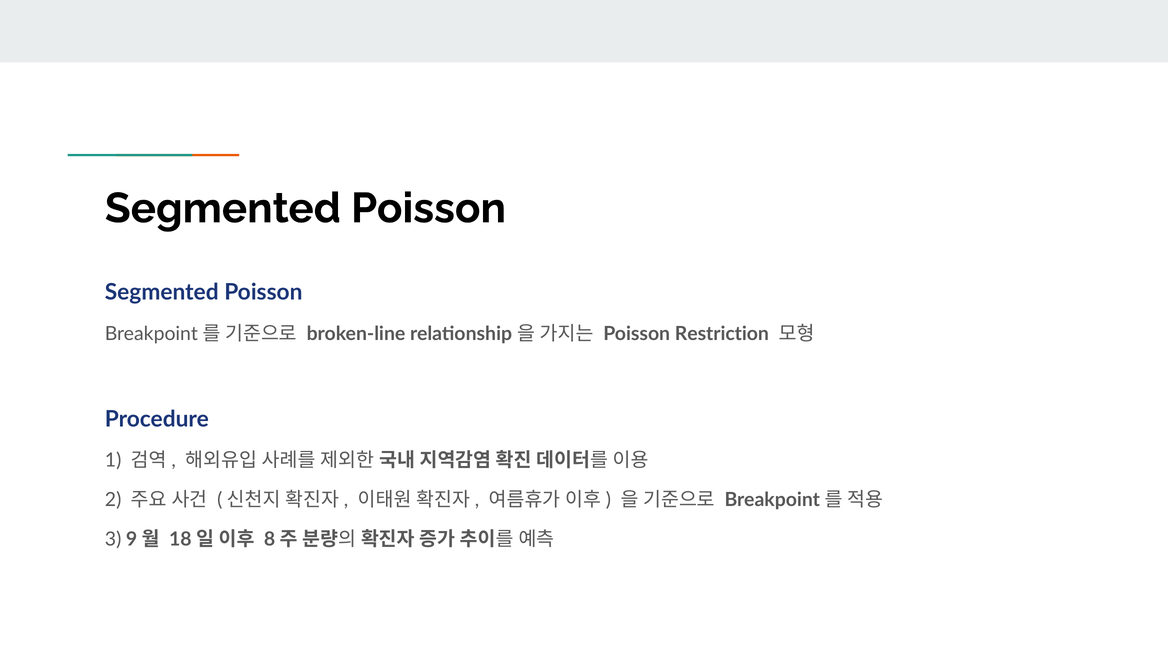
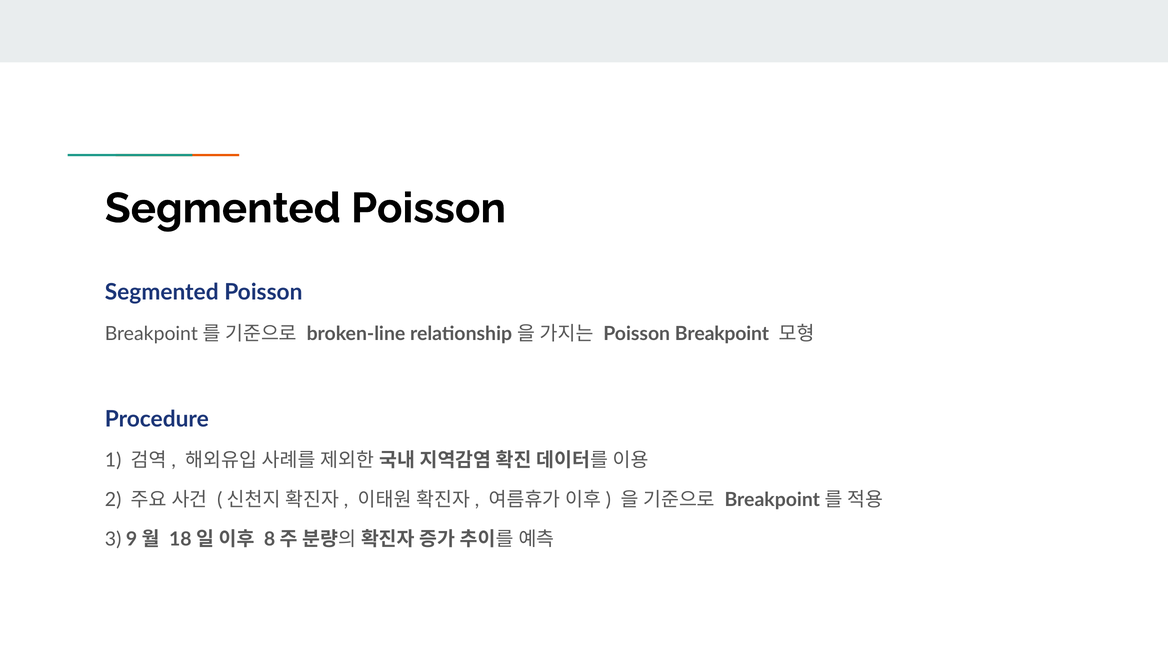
Restriction at (722, 334): Restriction -> Breakpoint
